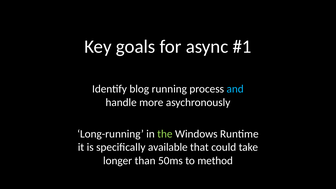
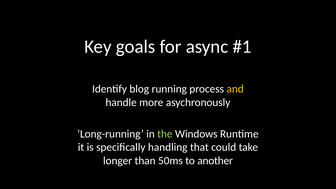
and colour: light blue -> yellow
available: available -> handling
method: method -> another
